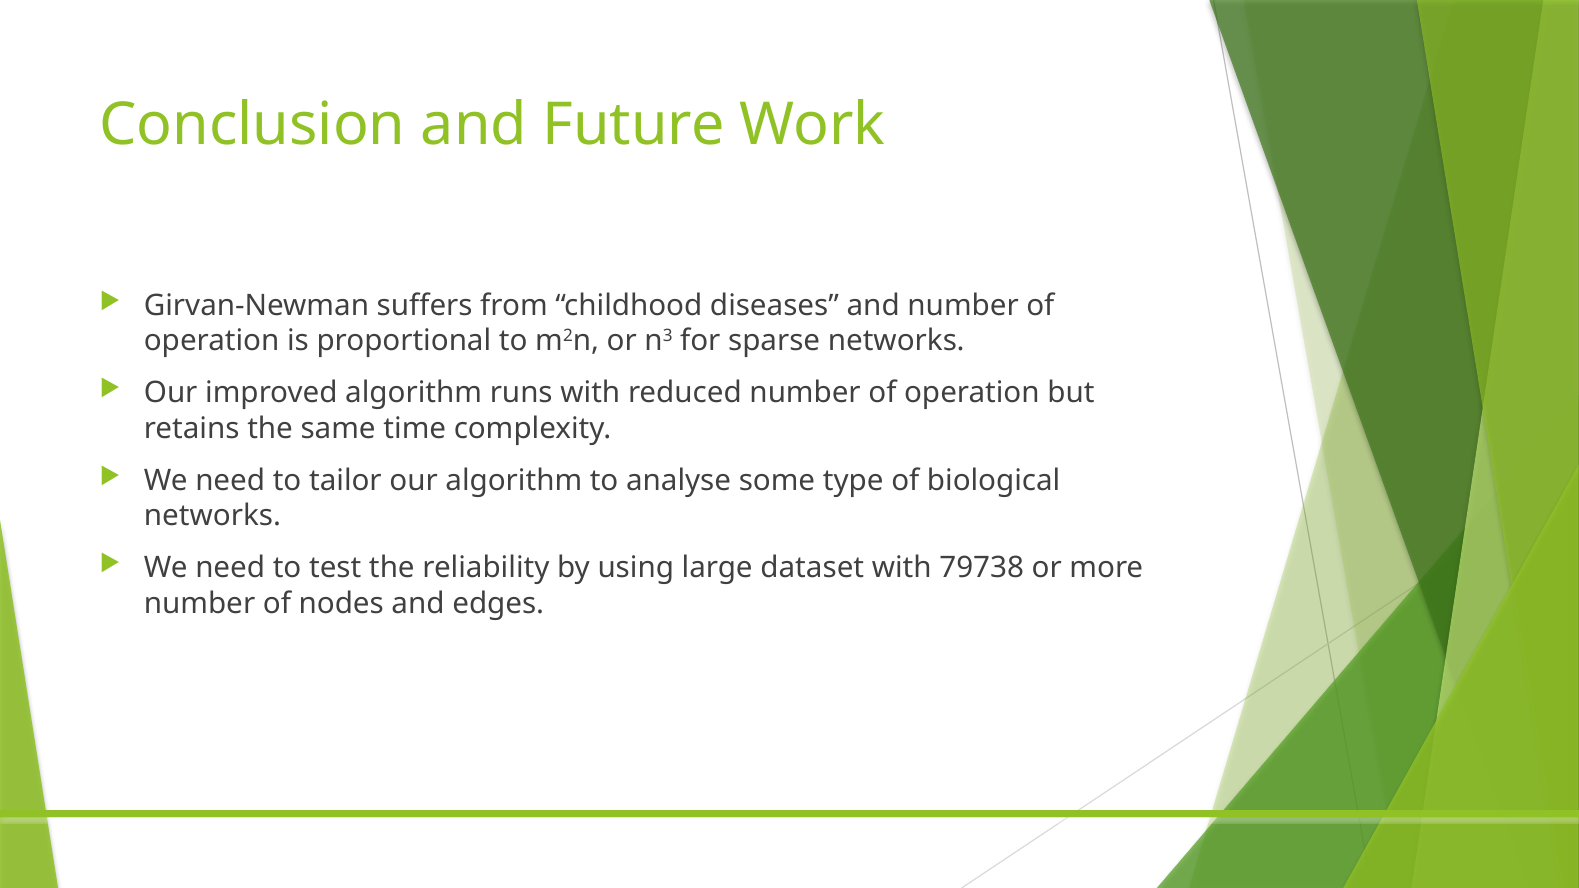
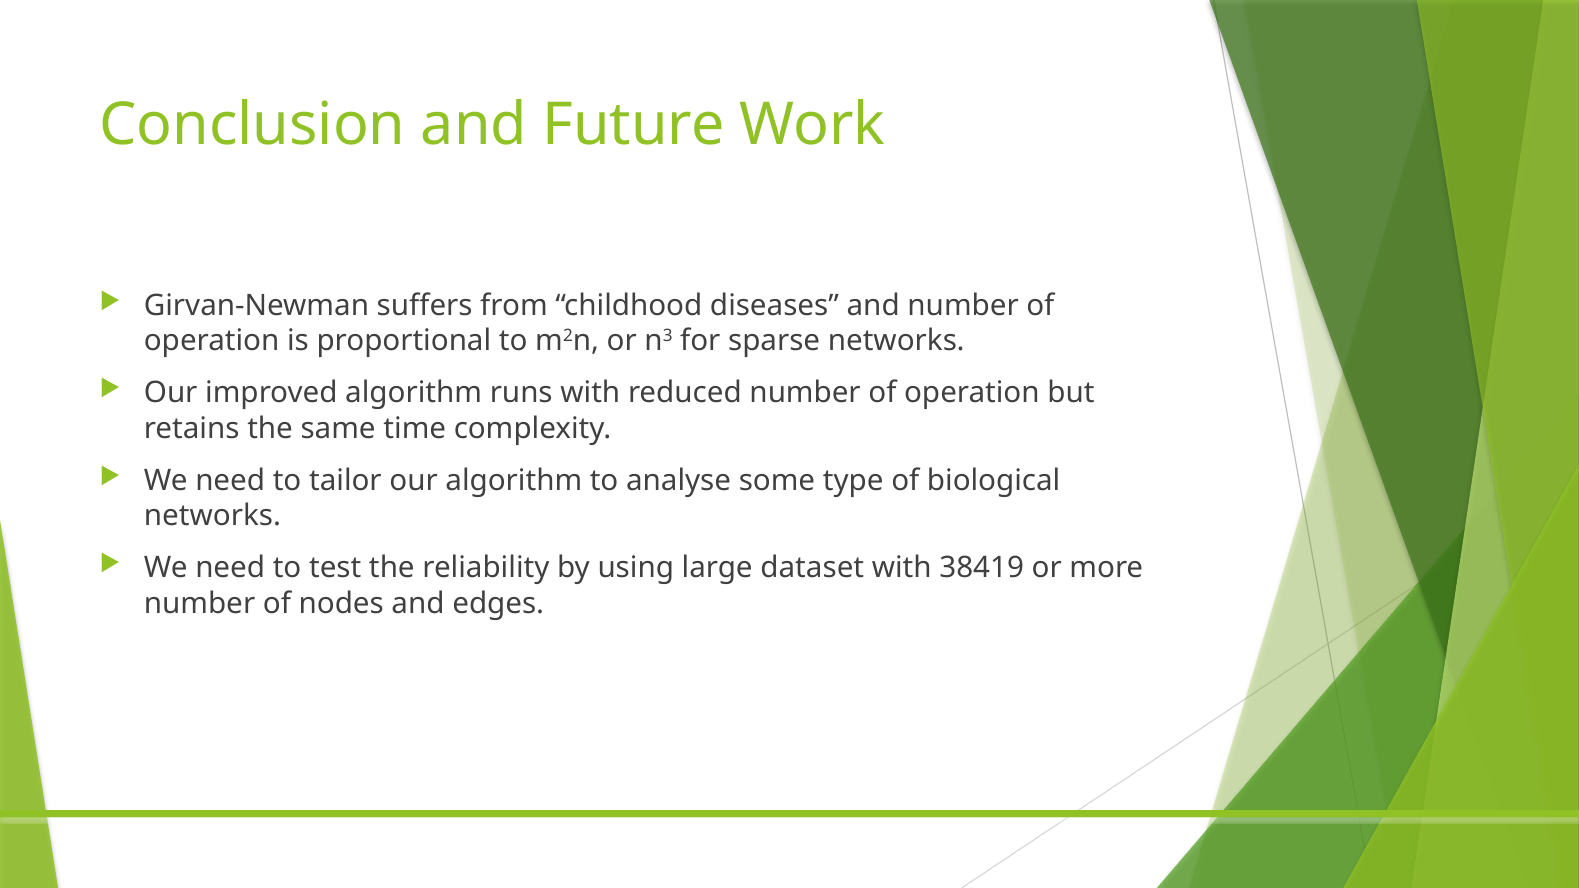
79738: 79738 -> 38419
